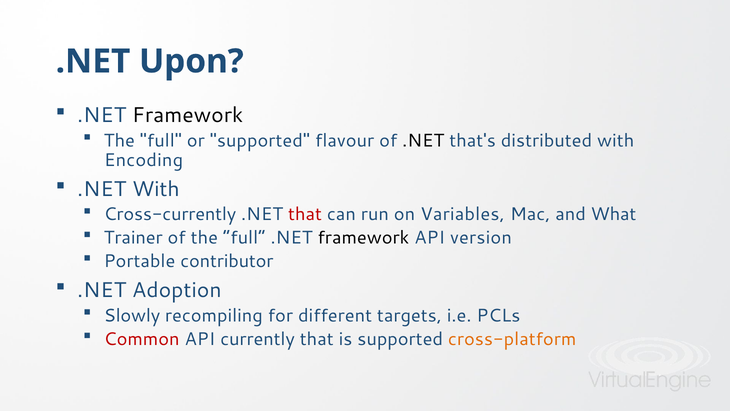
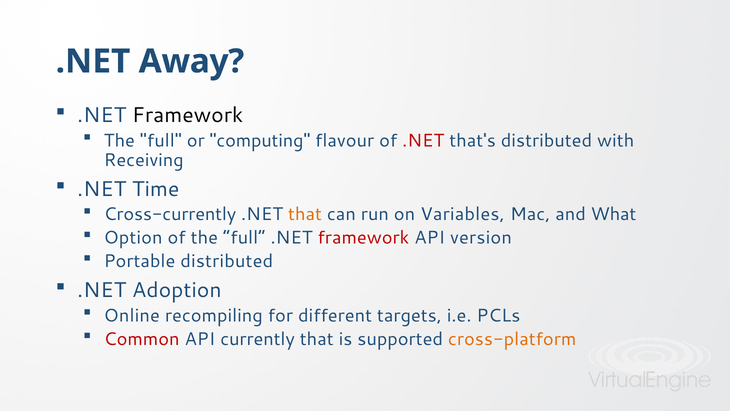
Upon: Upon -> Away
or supported: supported -> computing
.NET at (423, 140) colour: black -> red
Encoding: Encoding -> Receiving
.NET With: With -> Time
that at (305, 214) colour: red -> orange
Trainer: Trainer -> Option
framework at (363, 238) colour: black -> red
Portable contributor: contributor -> distributed
Slowly: Slowly -> Online
